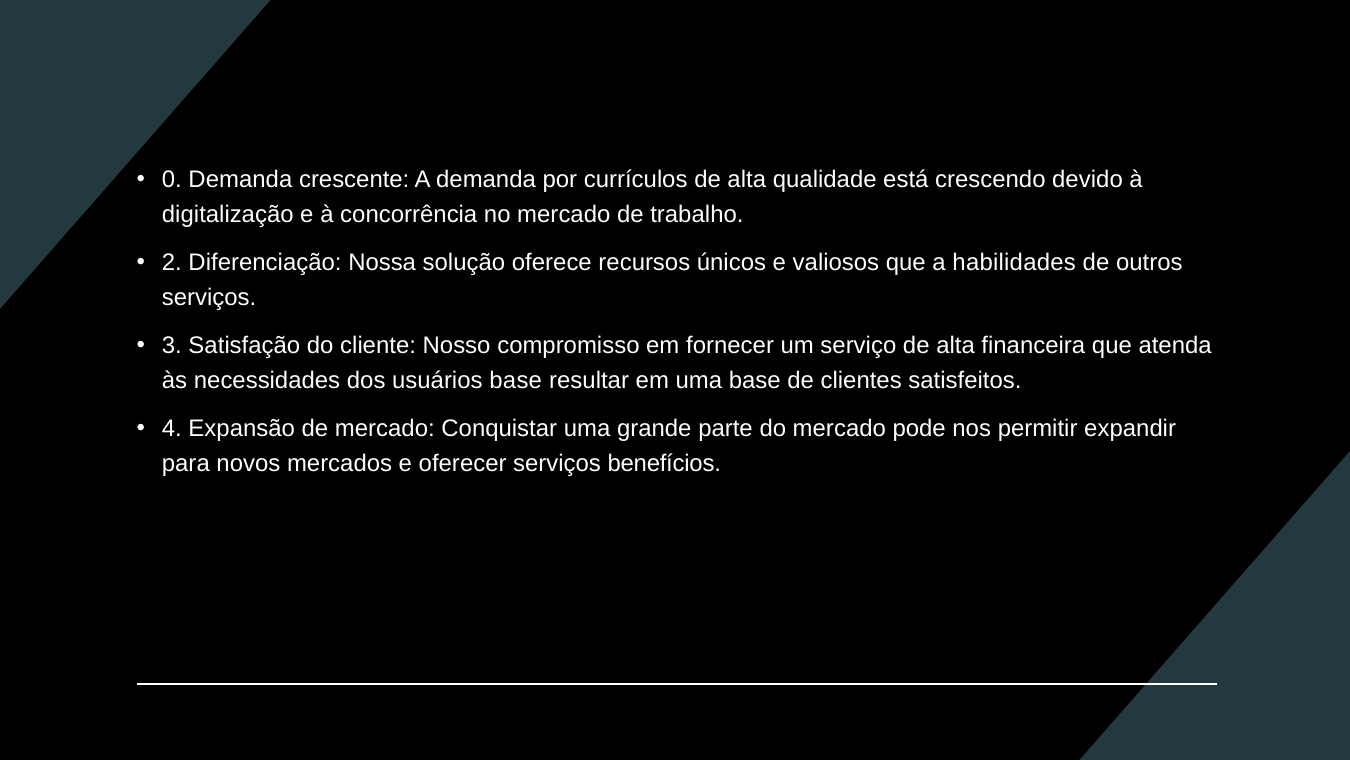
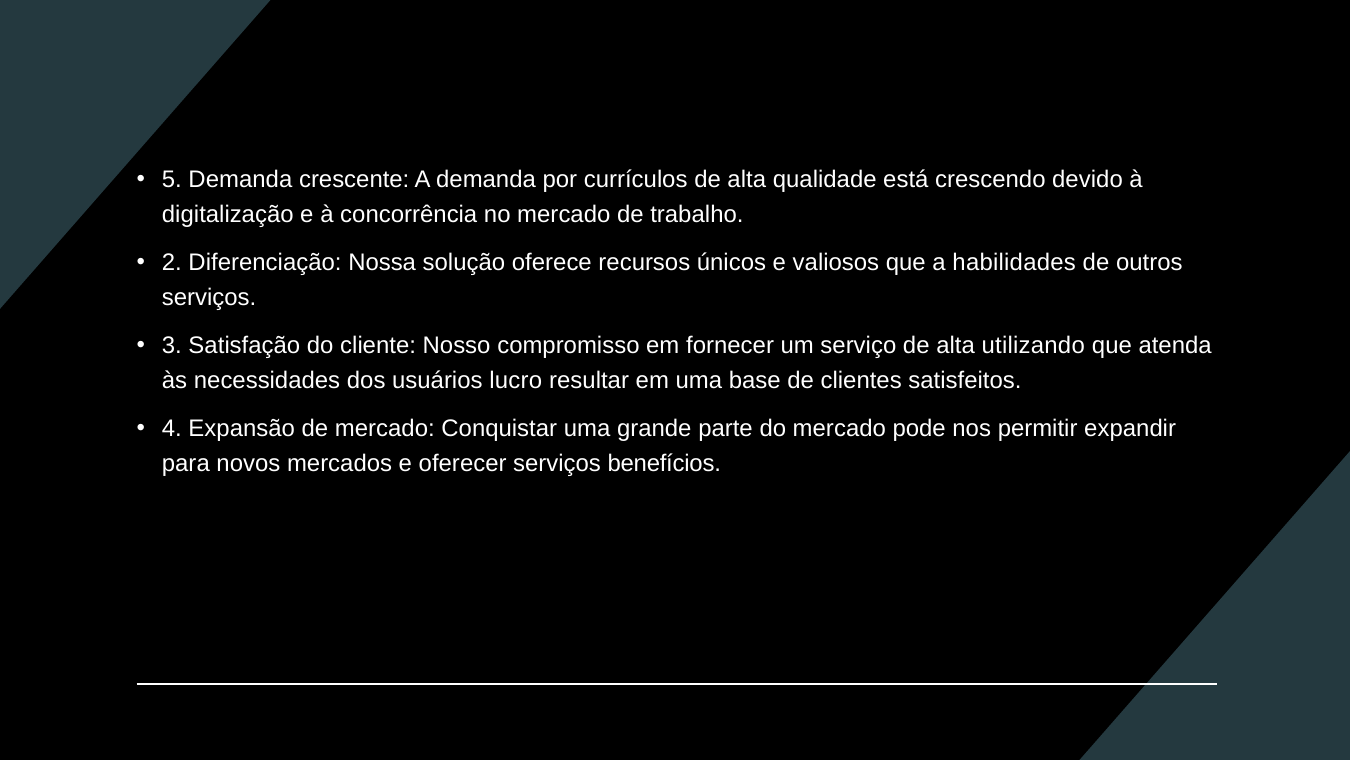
0: 0 -> 5
financeira: financeira -> utilizando
usuários base: base -> lucro
